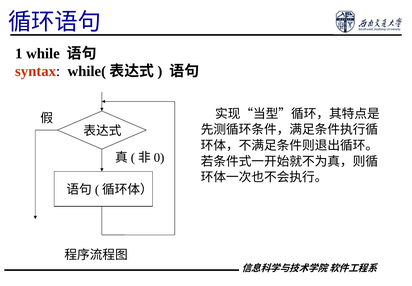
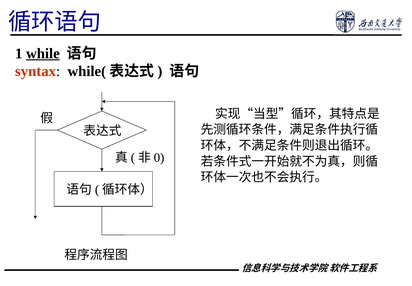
while underline: none -> present
